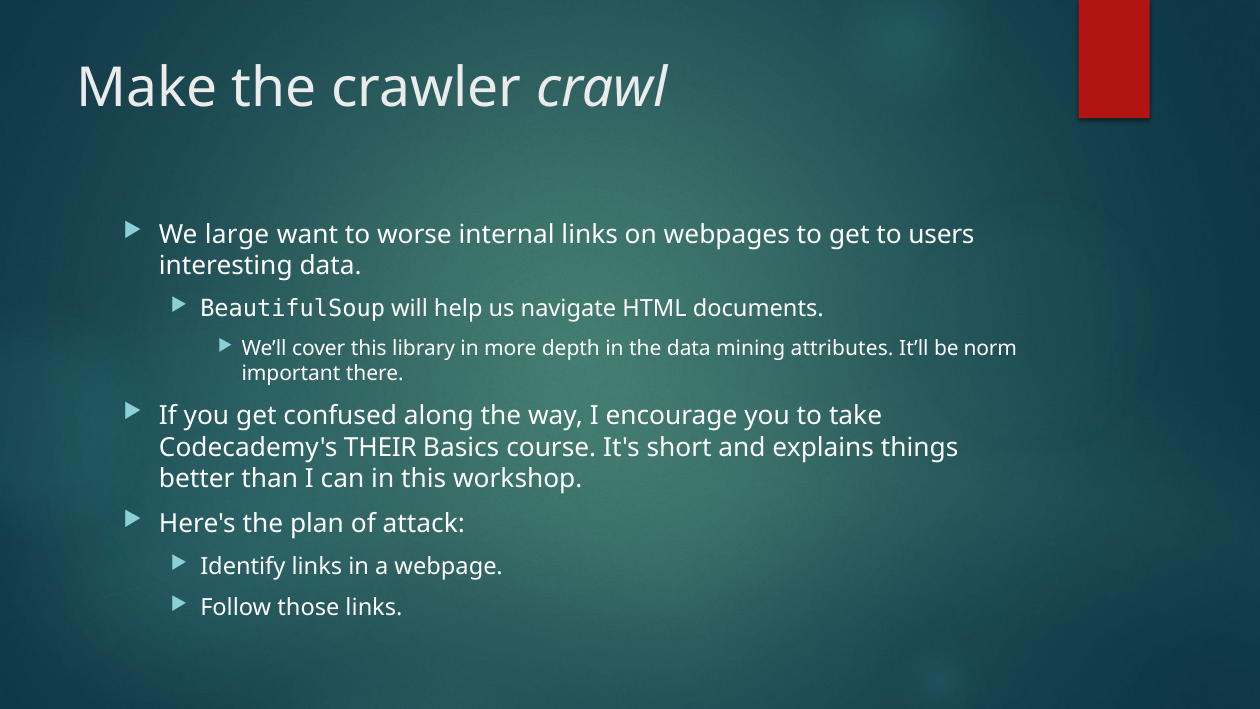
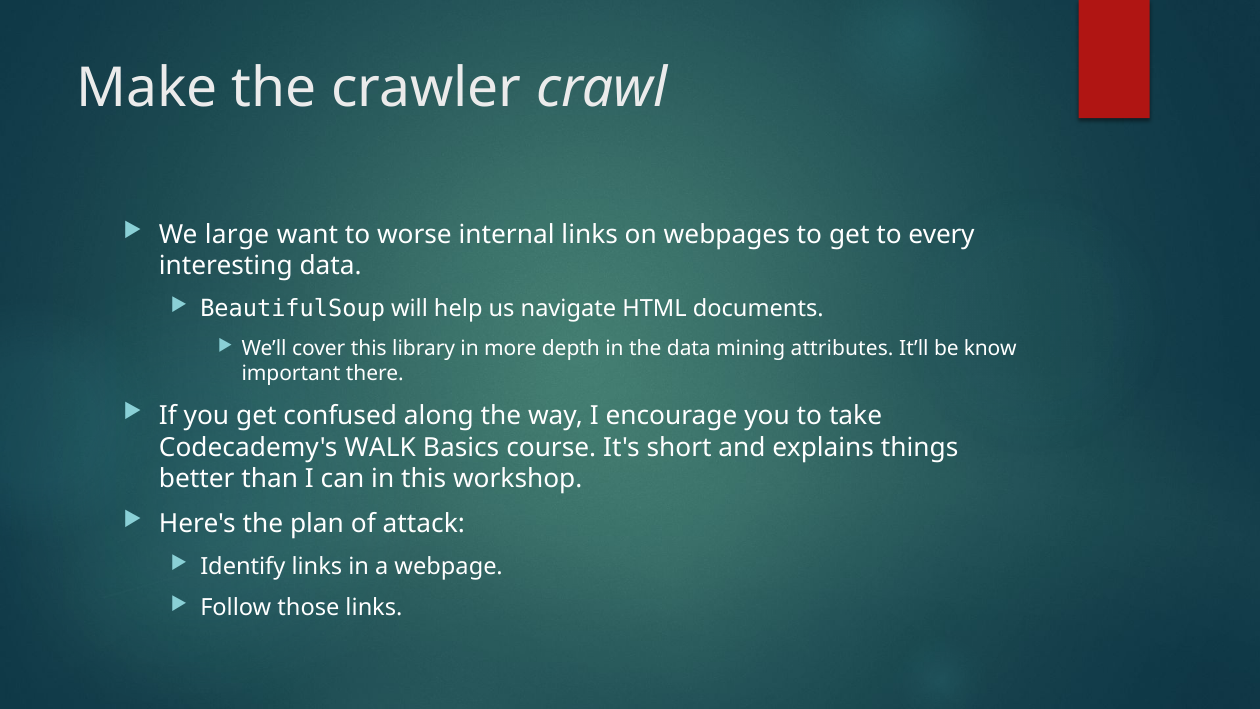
users: users -> every
norm: norm -> know
THEIR: THEIR -> WALK
